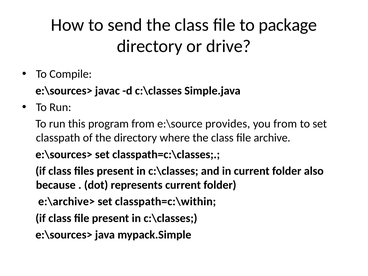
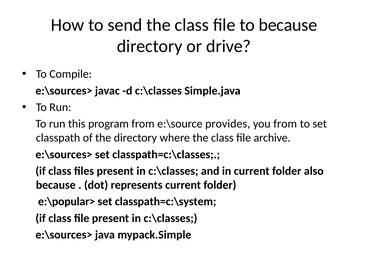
to package: package -> because
e:\archive>: e:\archive> -> e:\popular>
classpath=c:\within: classpath=c:\within -> classpath=c:\system
